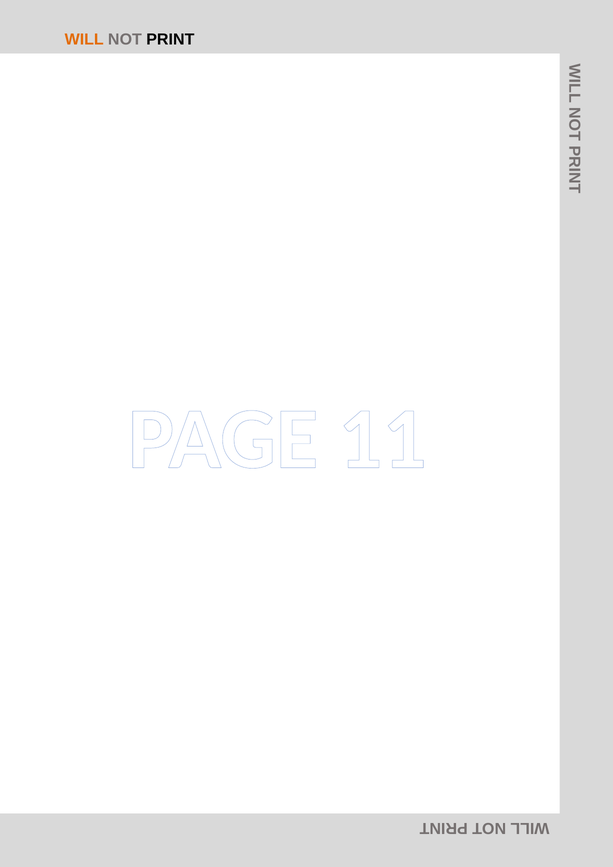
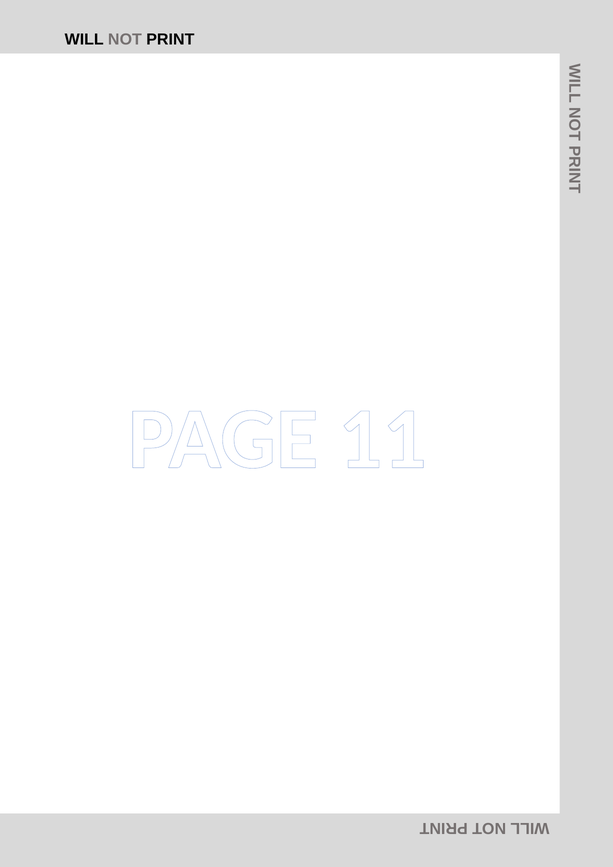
WILL colour: orange -> black
